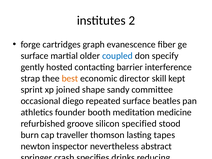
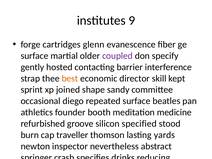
2: 2 -> 9
graph: graph -> glenn
coupled colour: blue -> purple
lasting tapes: tapes -> yards
